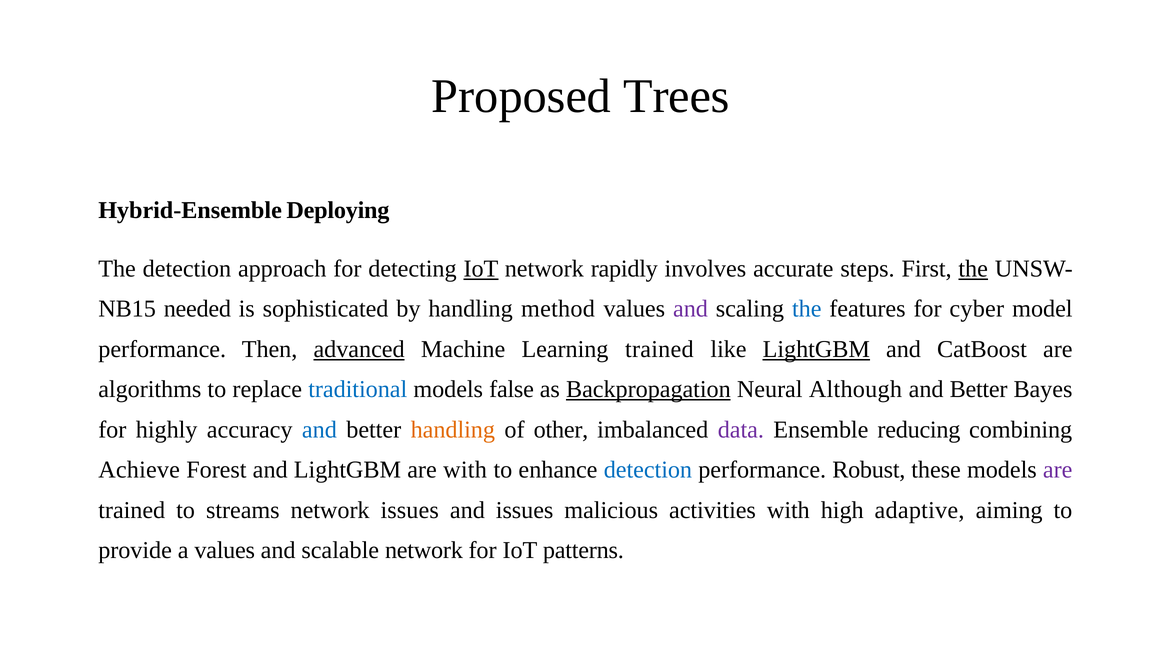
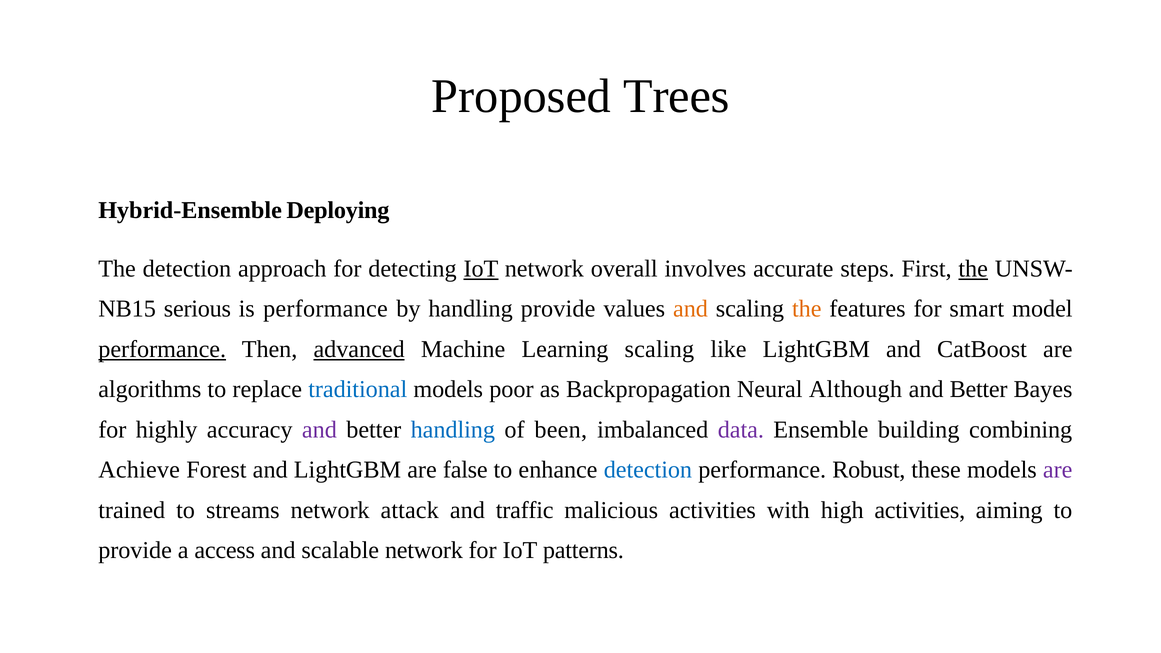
rapidly: rapidly -> overall
needed: needed -> serious
is sophisticated: sophisticated -> performance
handling method: method -> provide
and at (690, 309) colour: purple -> orange
the at (807, 309) colour: blue -> orange
cyber: cyber -> smart
performance at (162, 349) underline: none -> present
Learning trained: trained -> scaling
LightGBM at (816, 349) underline: present -> none
false: false -> poor
Backpropagation underline: present -> none
and at (319, 430) colour: blue -> purple
handling at (453, 430) colour: orange -> blue
other: other -> been
reducing: reducing -> building
are with: with -> false
network issues: issues -> attack
and issues: issues -> traffic
high adaptive: adaptive -> activities
a values: values -> access
